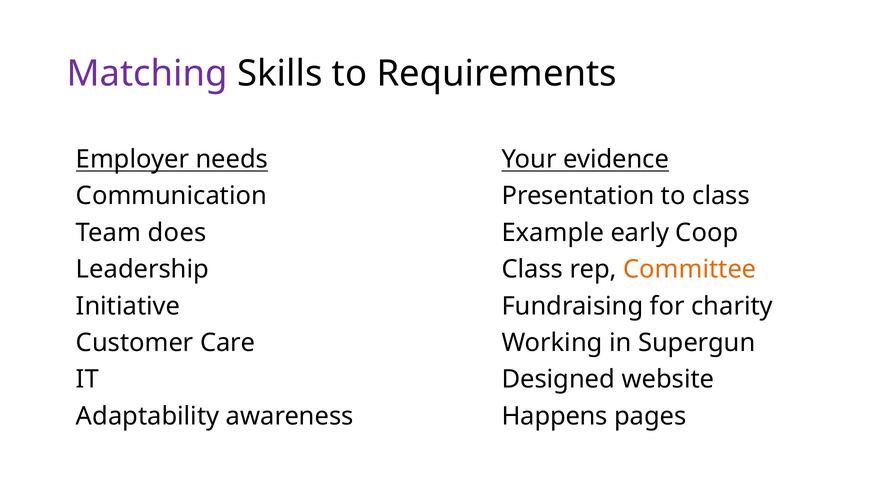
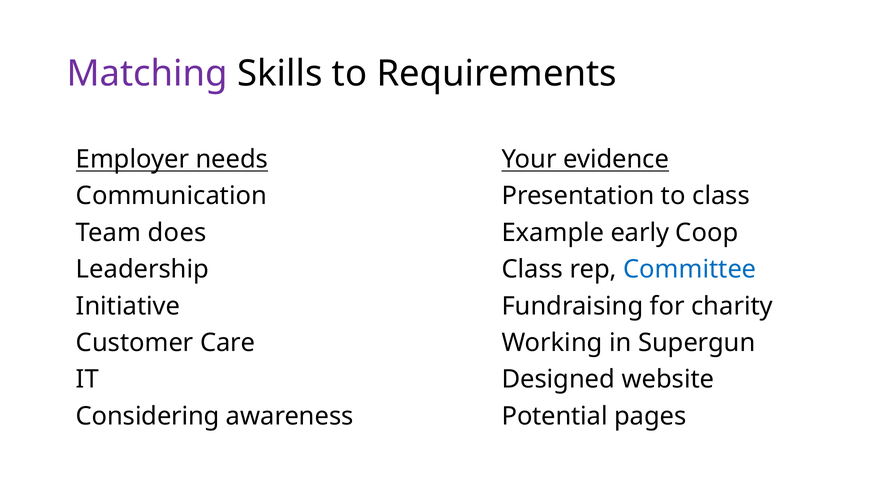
Committee colour: orange -> blue
Adaptability: Adaptability -> Considering
Happens: Happens -> Potential
